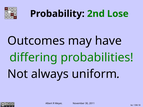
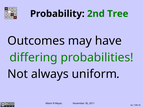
Lose: Lose -> Tree
